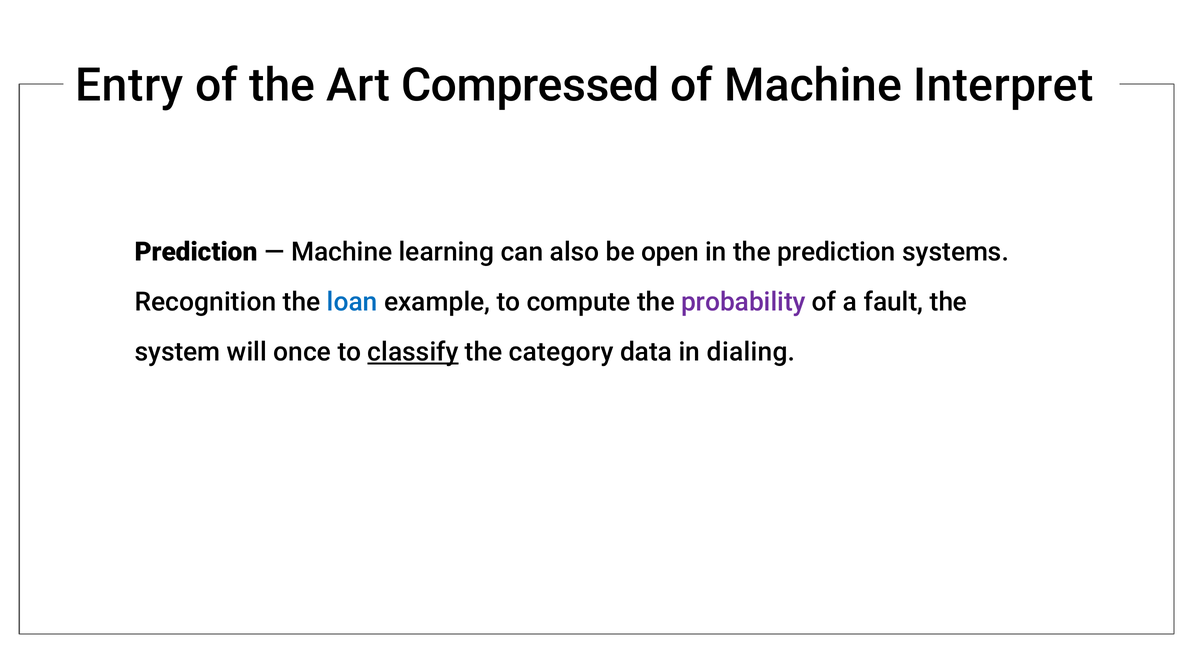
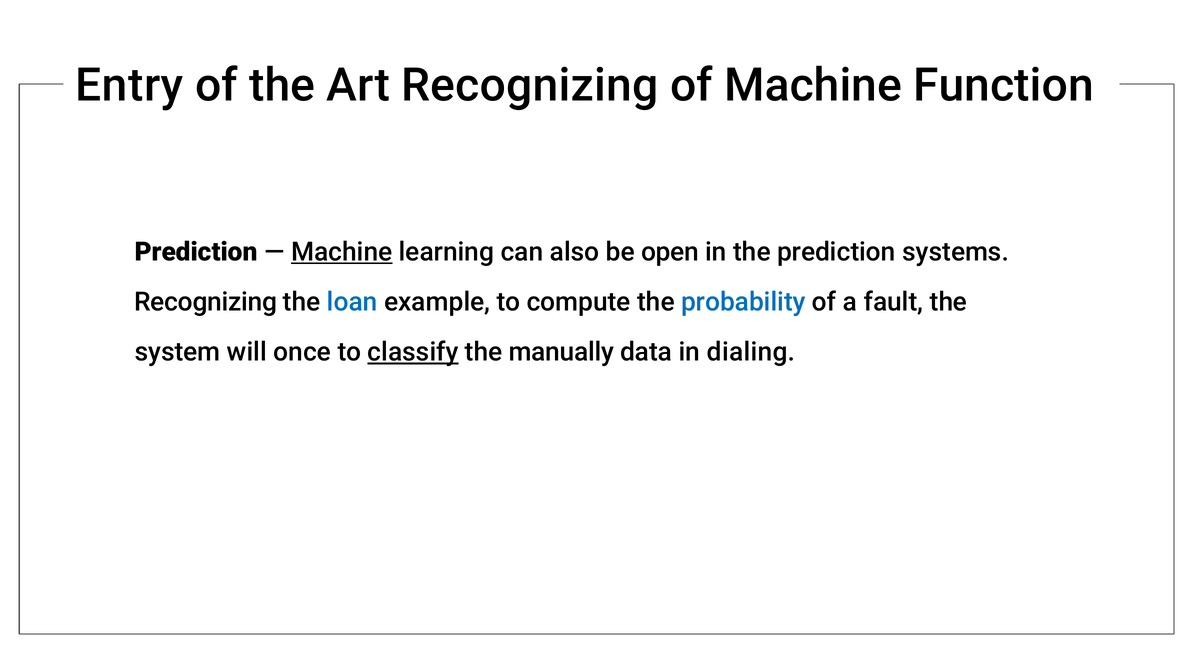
Art Compressed: Compressed -> Recognizing
Interpret: Interpret -> Function
Machine at (342, 252) underline: none -> present
Recognition at (206, 302): Recognition -> Recognizing
probability colour: purple -> blue
category: category -> manually
